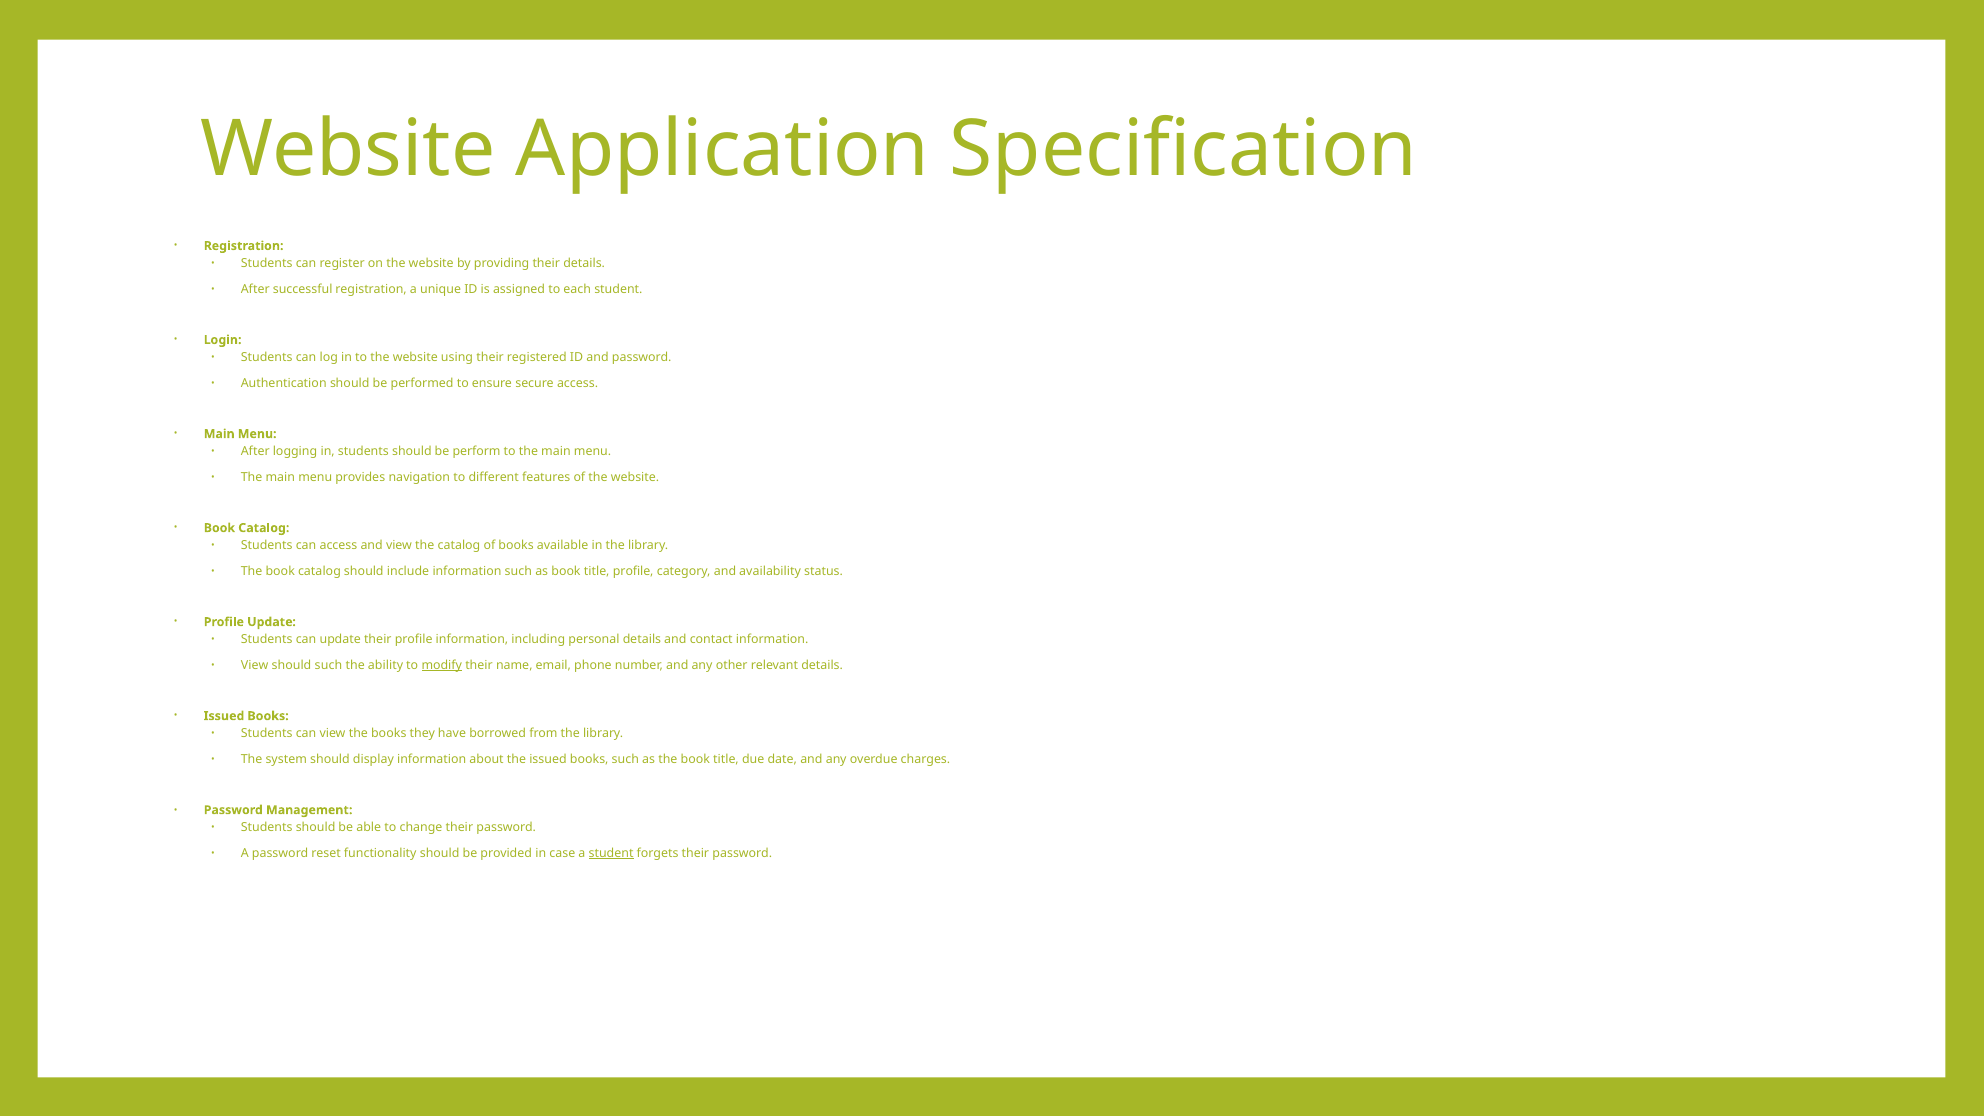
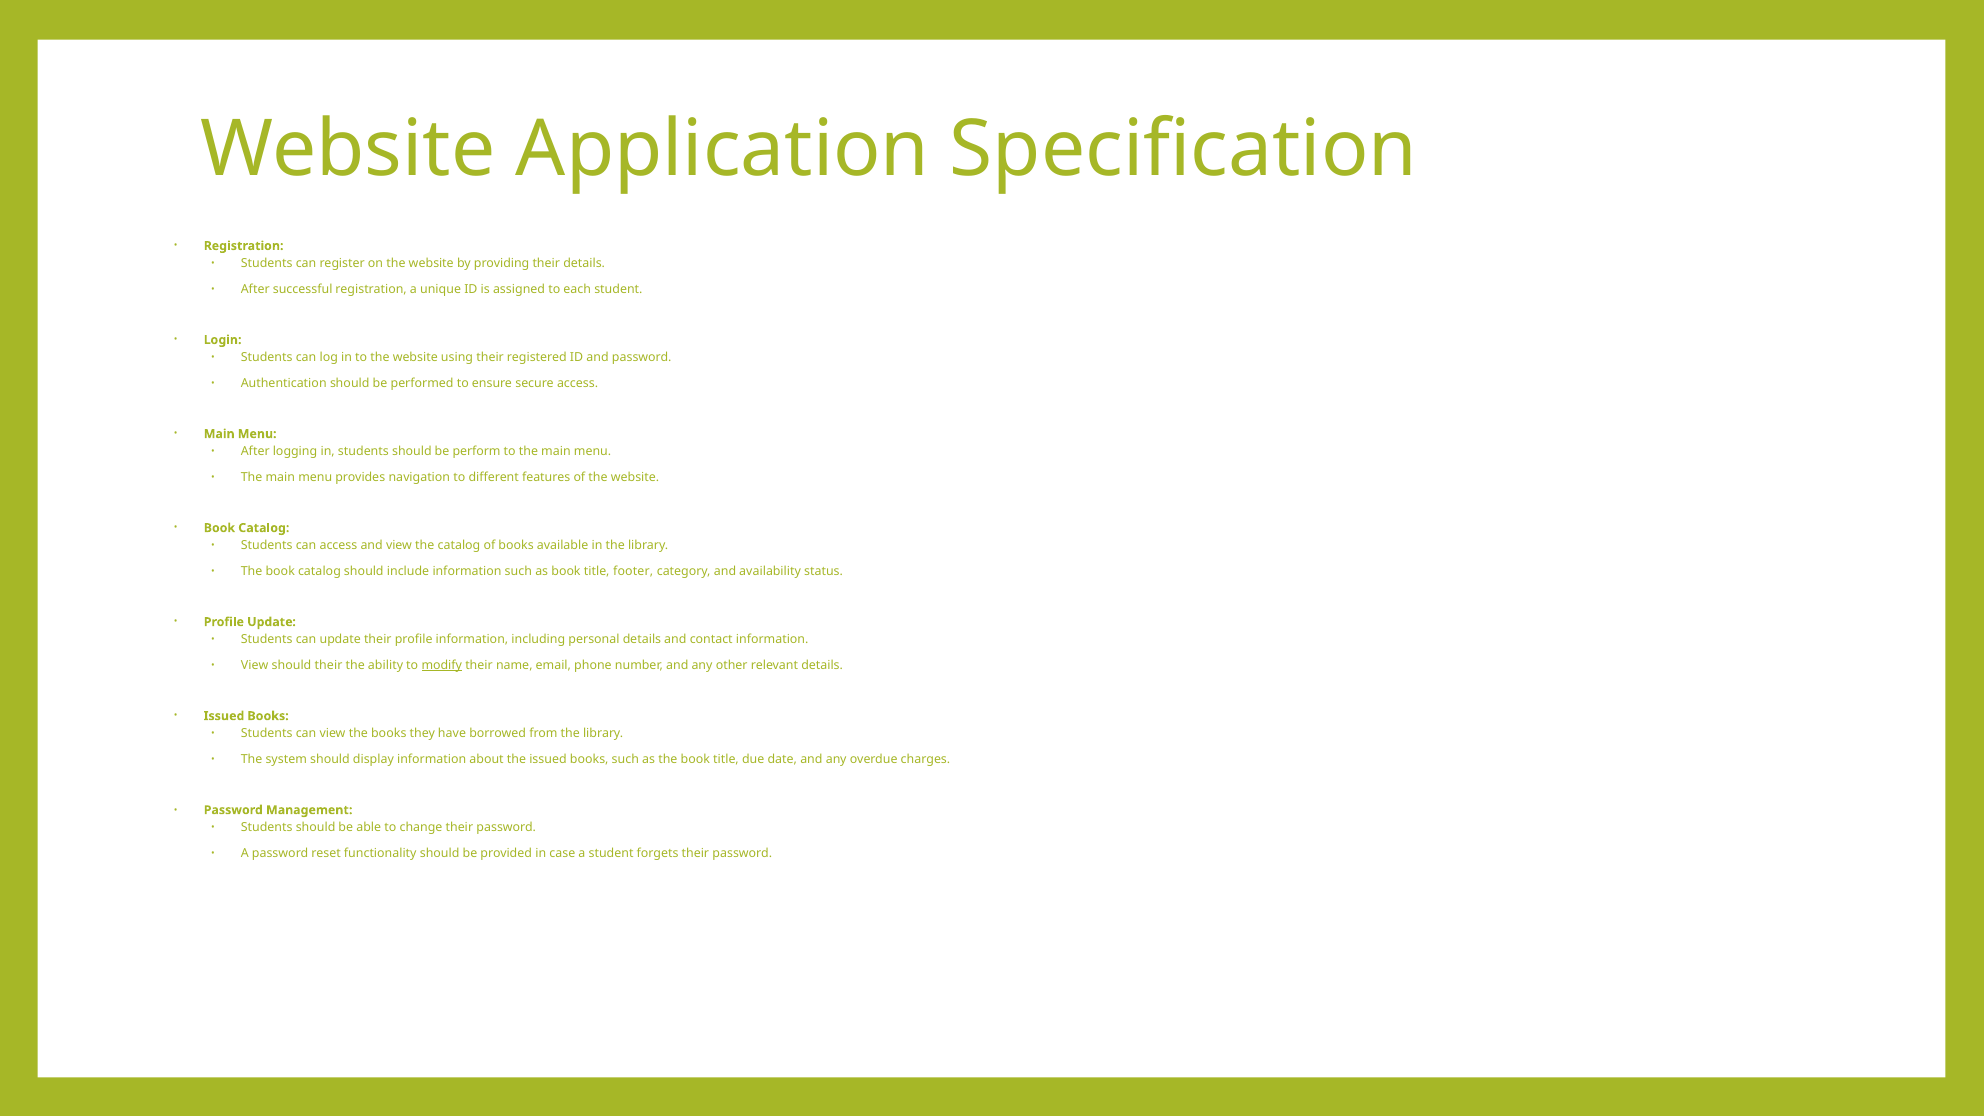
title profile: profile -> footer
should such: such -> their
student at (611, 853) underline: present -> none
